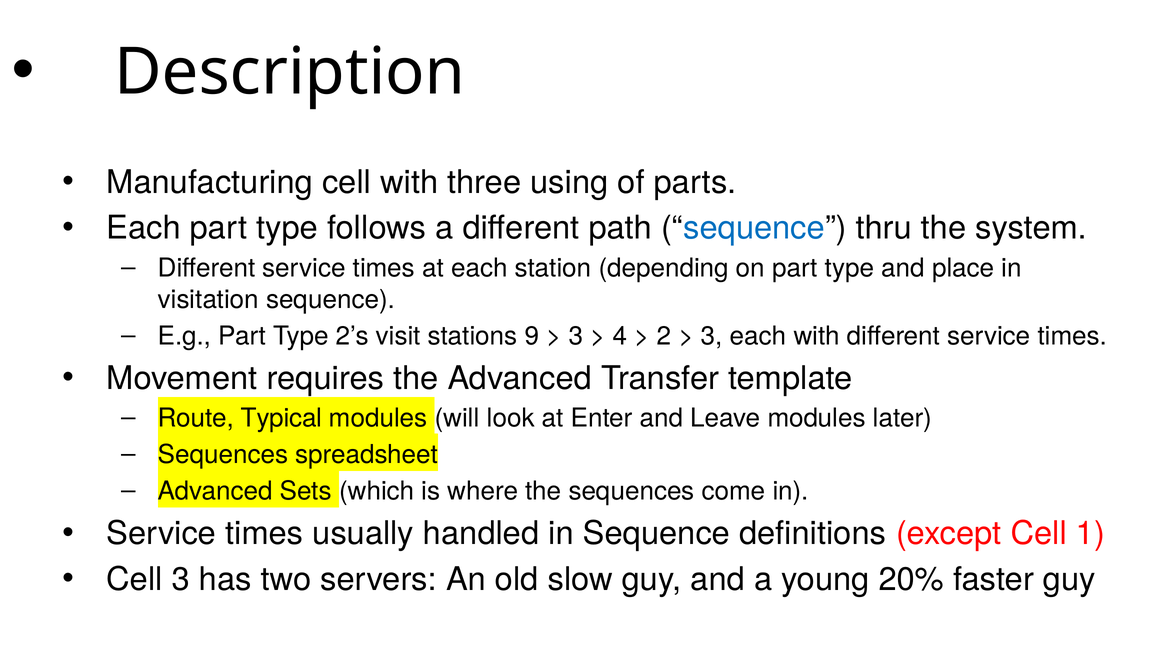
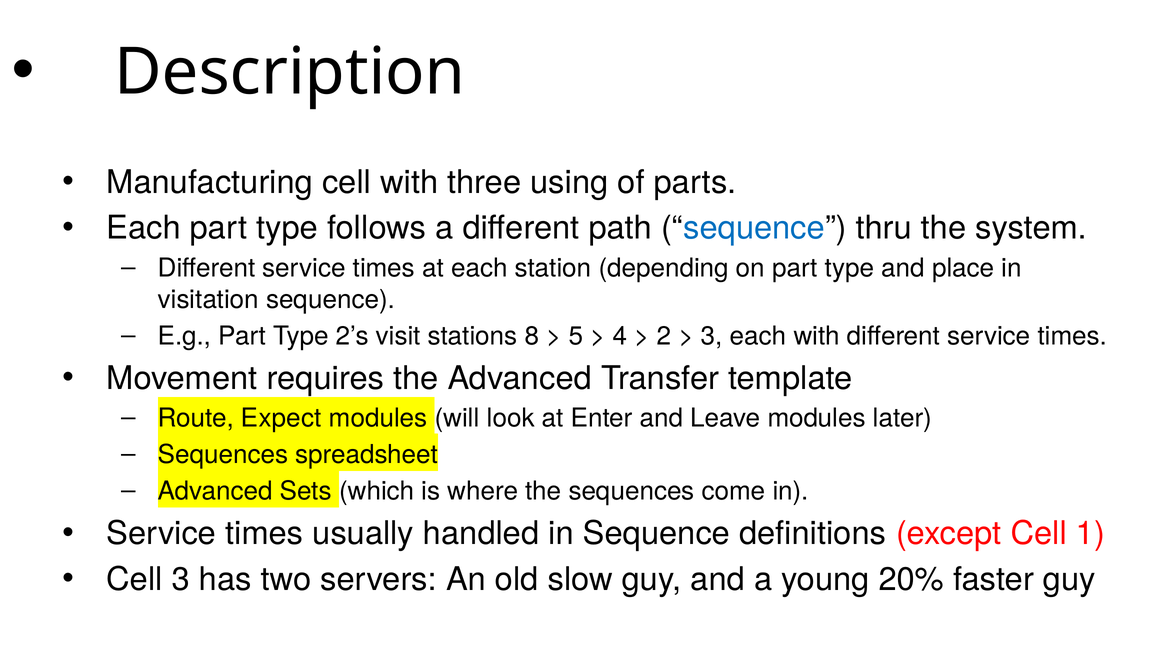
9: 9 -> 8
3 at (576, 336): 3 -> 5
Typical: Typical -> Expect
